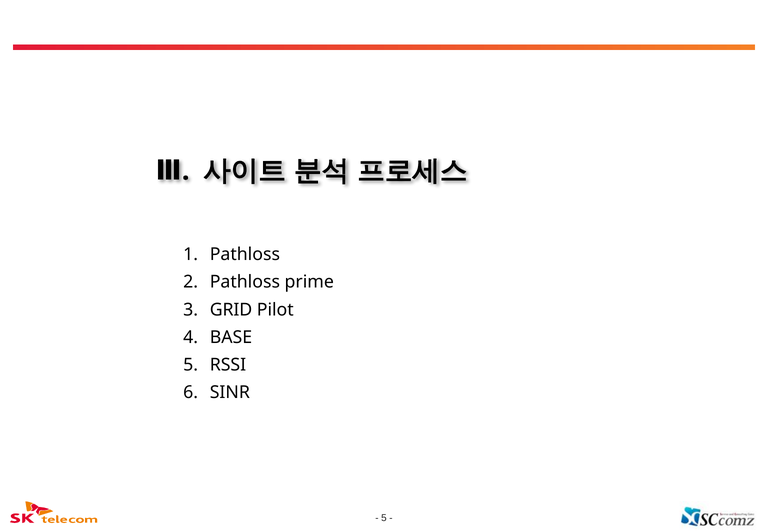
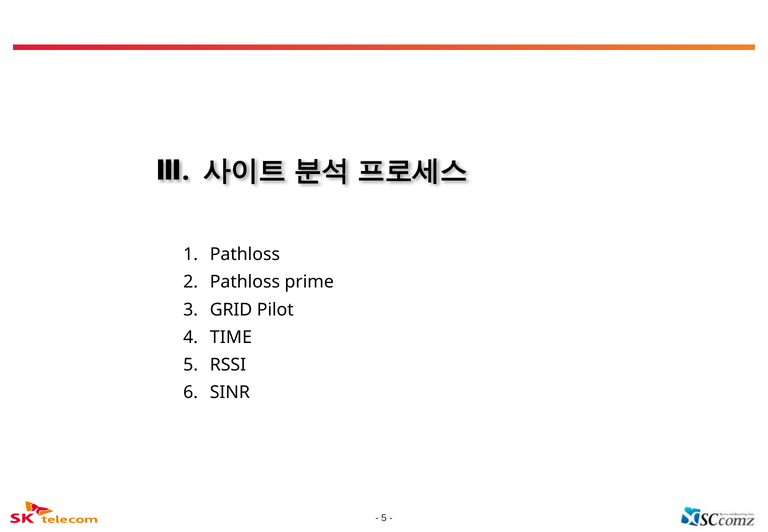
BASE: BASE -> TIME
